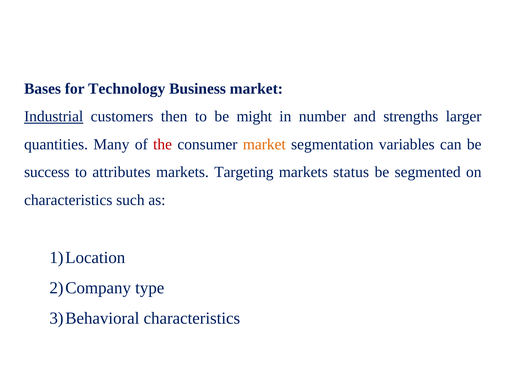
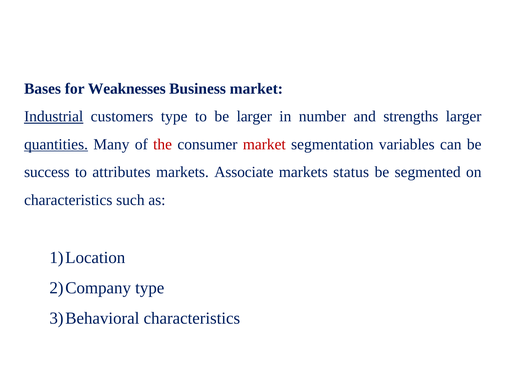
Technology: Technology -> Weaknesses
customers then: then -> type
be might: might -> larger
quantities underline: none -> present
market at (264, 144) colour: orange -> red
Targeting: Targeting -> Associate
